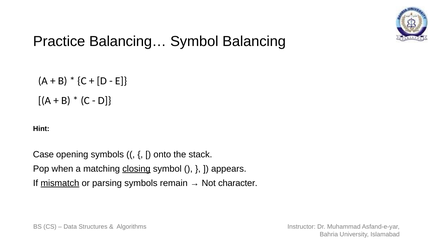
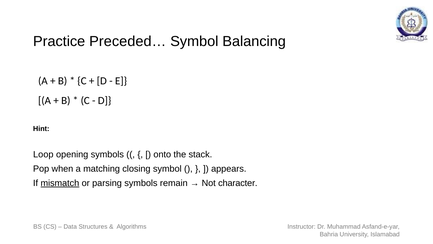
Balancing…: Balancing… -> Preceded…
Case: Case -> Loop
closing underline: present -> none
